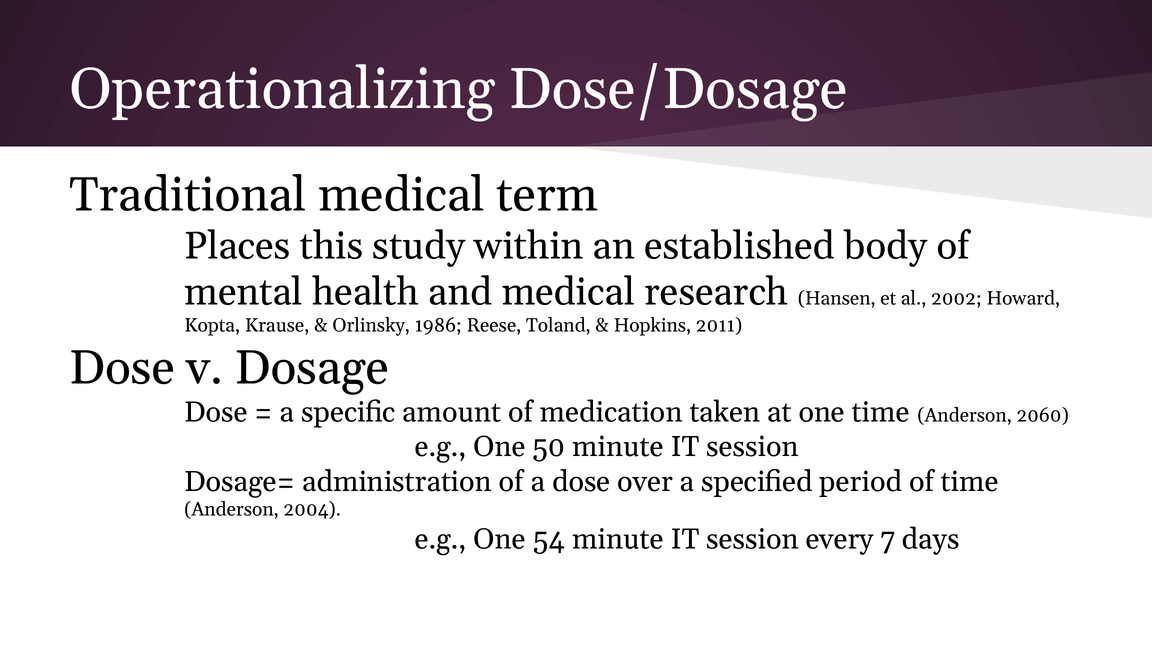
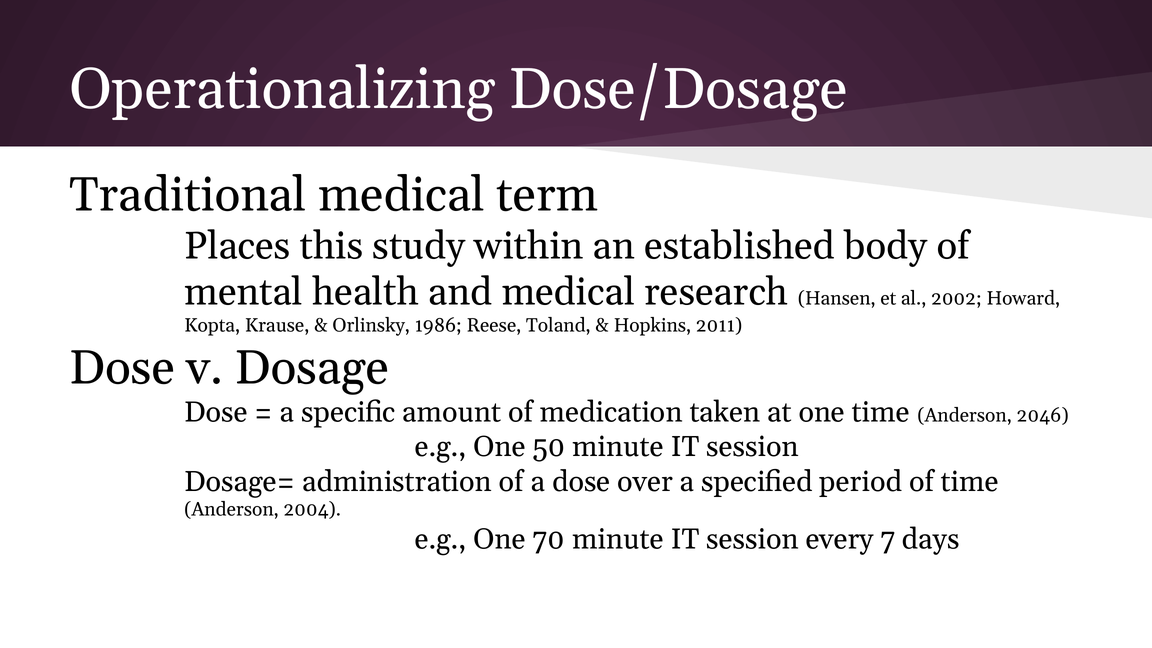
2060: 2060 -> 2046
54: 54 -> 70
